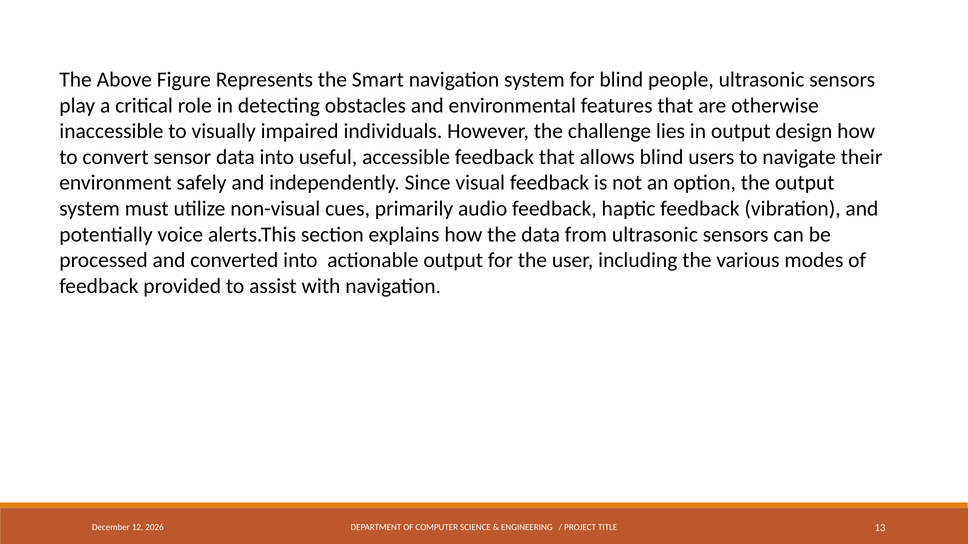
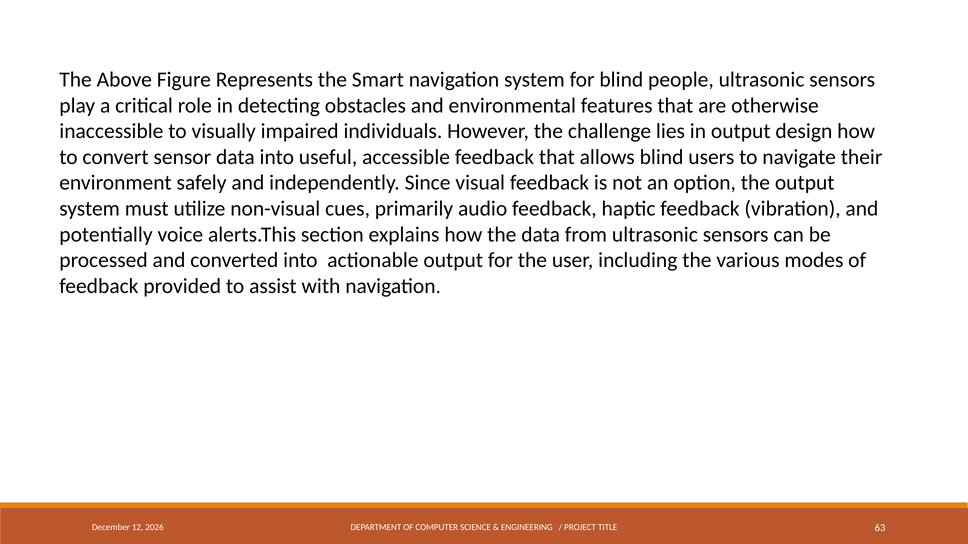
13: 13 -> 63
